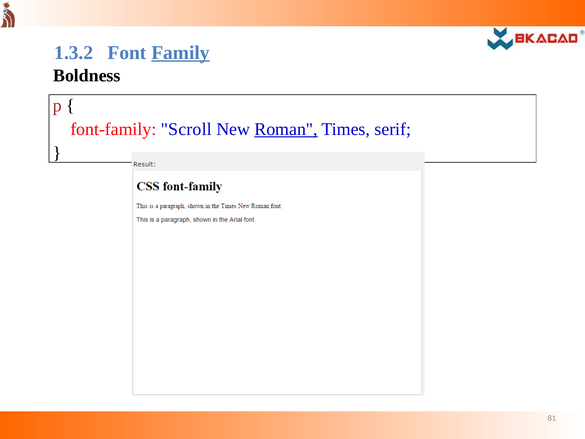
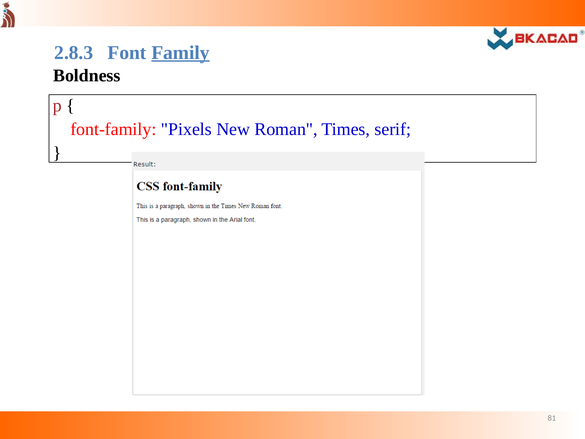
1.3.2: 1.3.2 -> 2.8.3
Scroll: Scroll -> Pixels
Roman underline: present -> none
